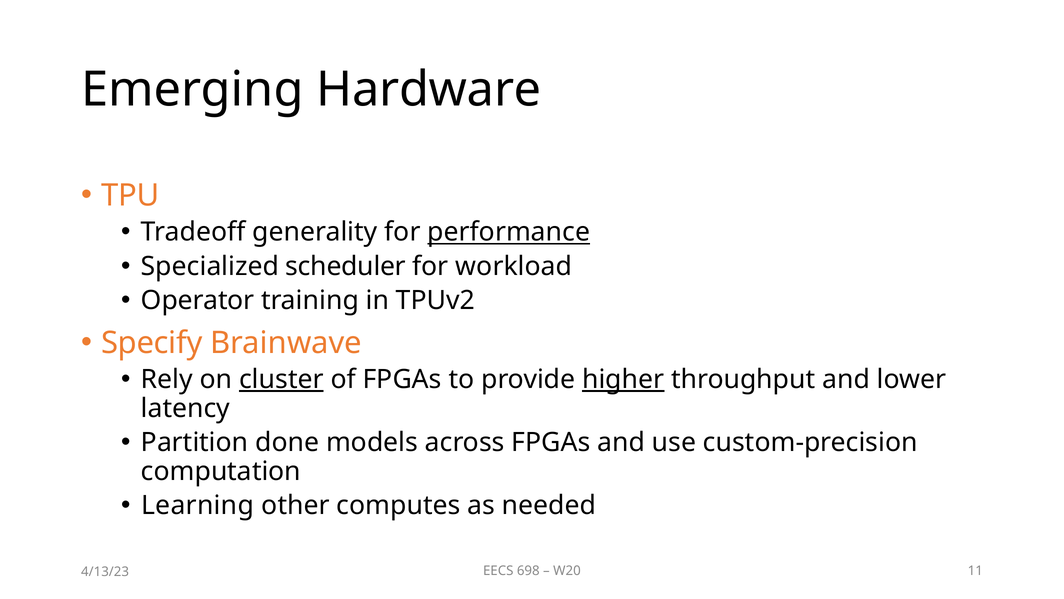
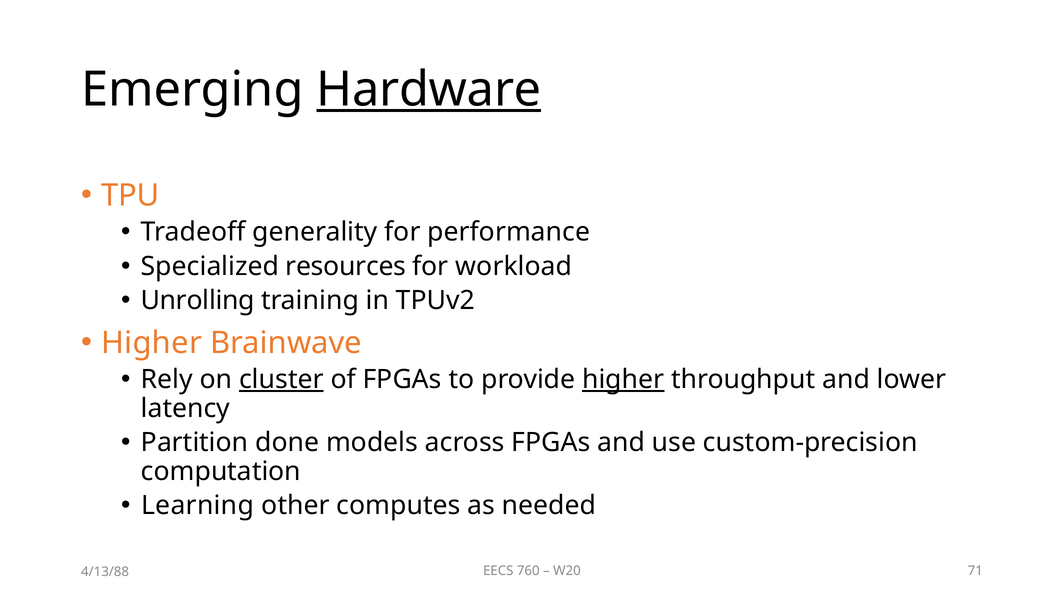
Hardware underline: none -> present
performance underline: present -> none
scheduler: scheduler -> resources
Operator: Operator -> Unrolling
Specify at (152, 343): Specify -> Higher
698: 698 -> 760
11: 11 -> 71
4/13/23: 4/13/23 -> 4/13/88
